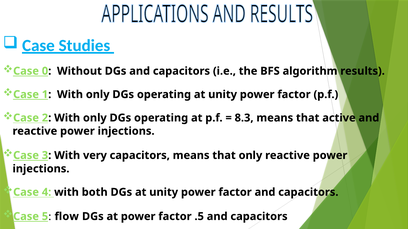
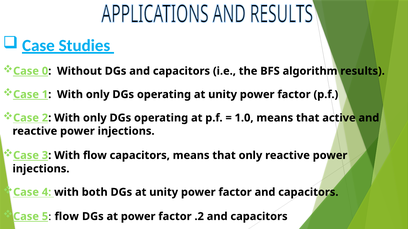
8.3: 8.3 -> 1.0
With very: very -> flow
.5: .5 -> .2
